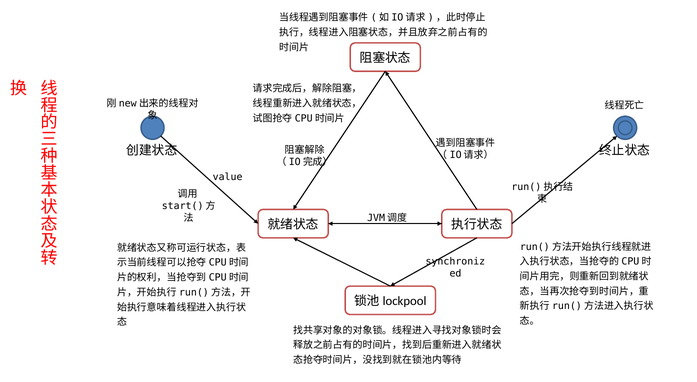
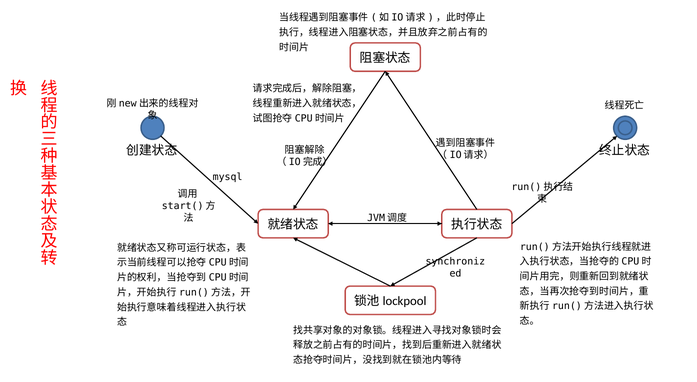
value: value -> mysql
